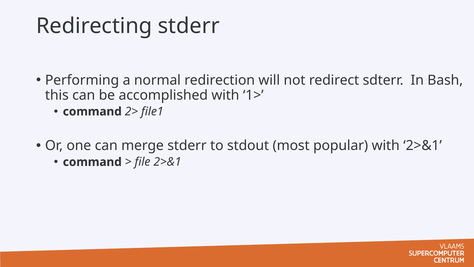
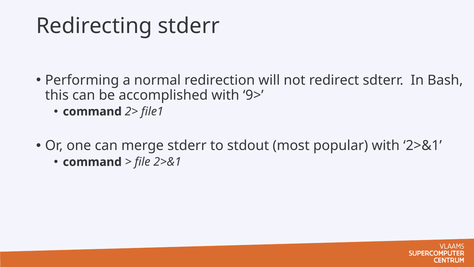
1>: 1> -> 9>
